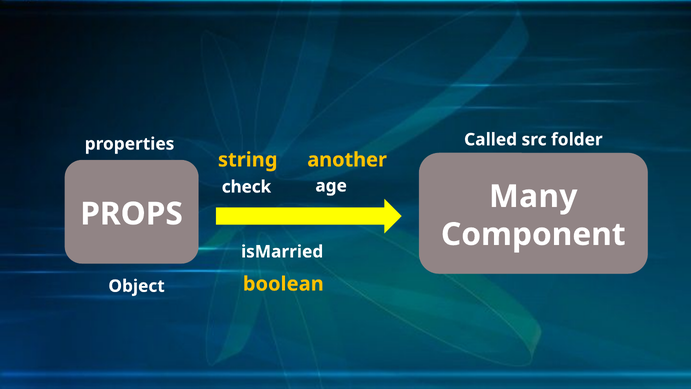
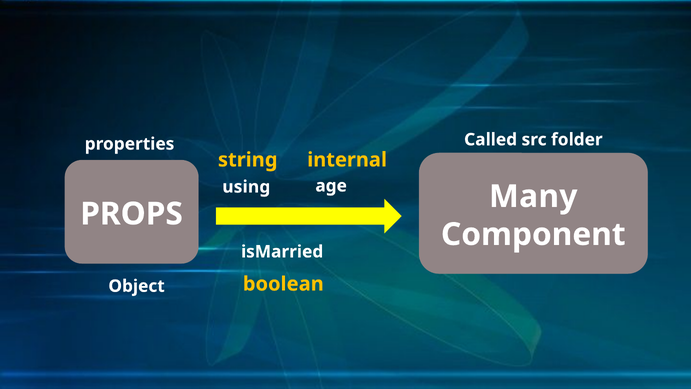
another: another -> internal
check: check -> using
